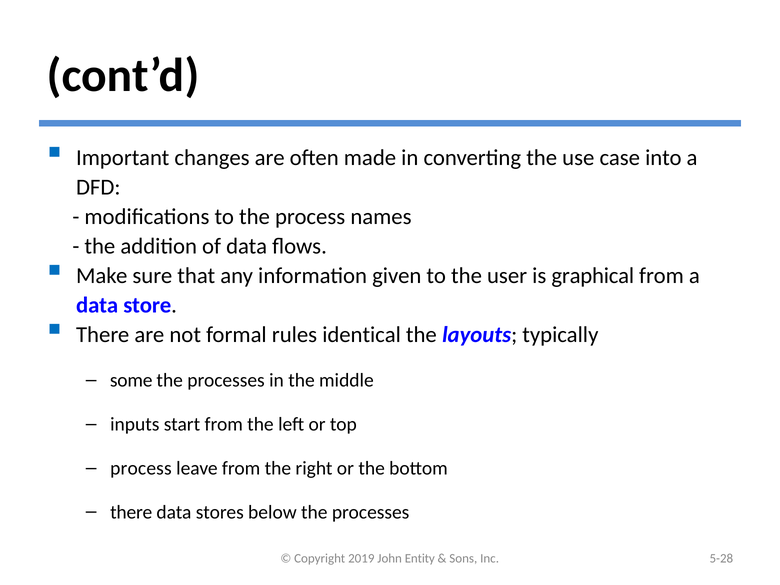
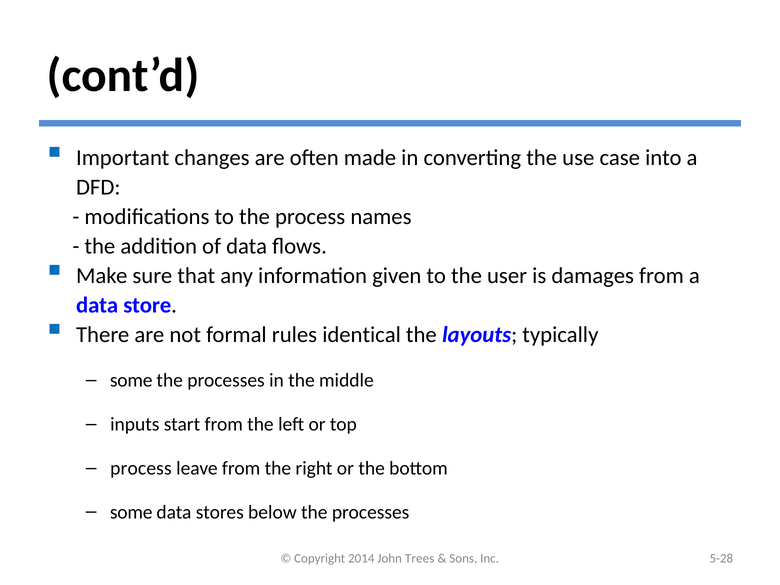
graphical: graphical -> damages
there at (131, 512): there -> some
2019: 2019 -> 2014
Entity: Entity -> Trees
